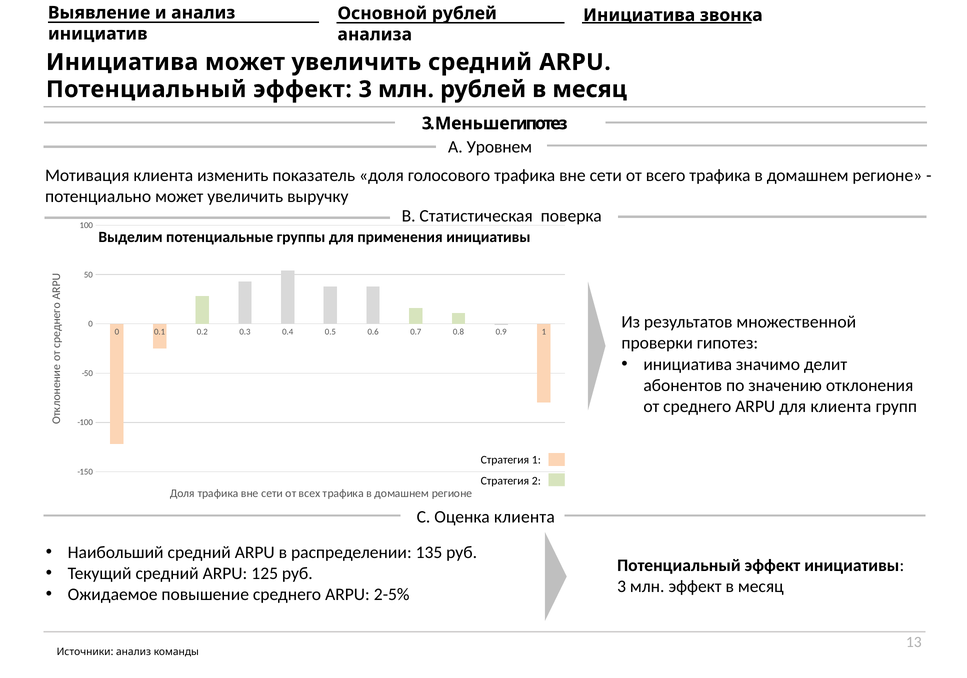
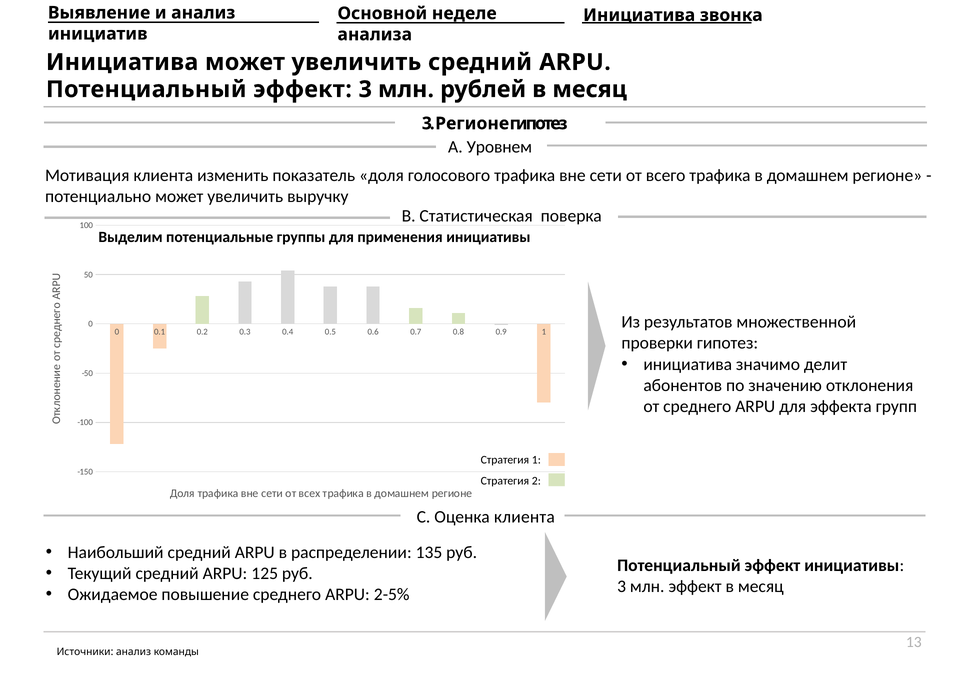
Основной рублей: рублей -> неделе
3 Меньше: Меньше -> Регионе
для клиента: клиента -> эффекта
